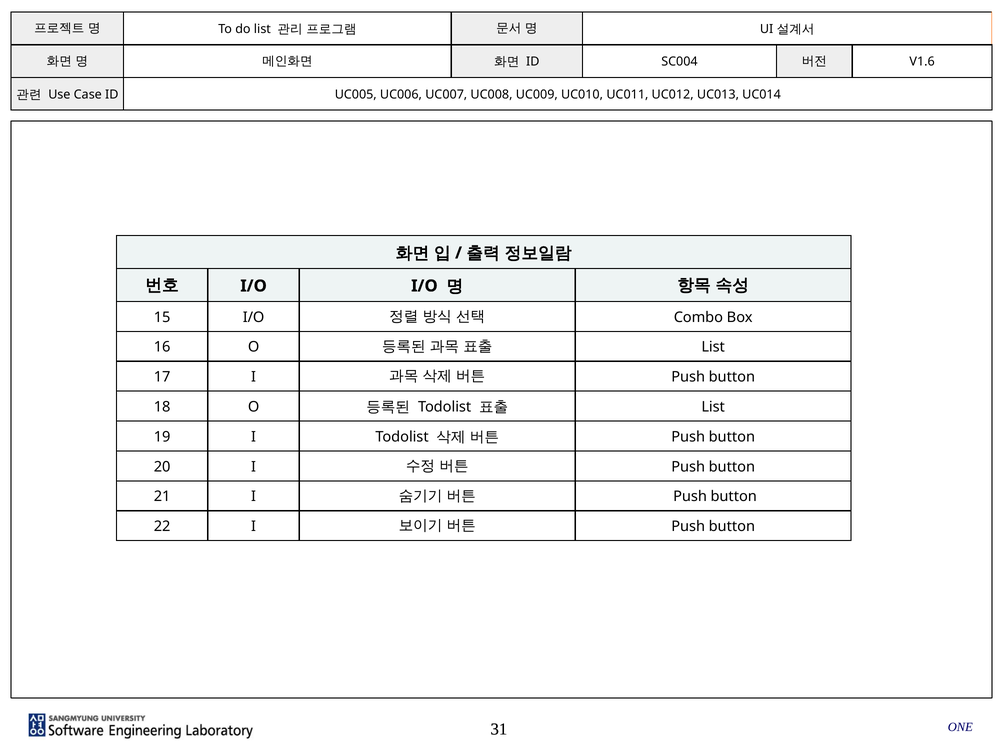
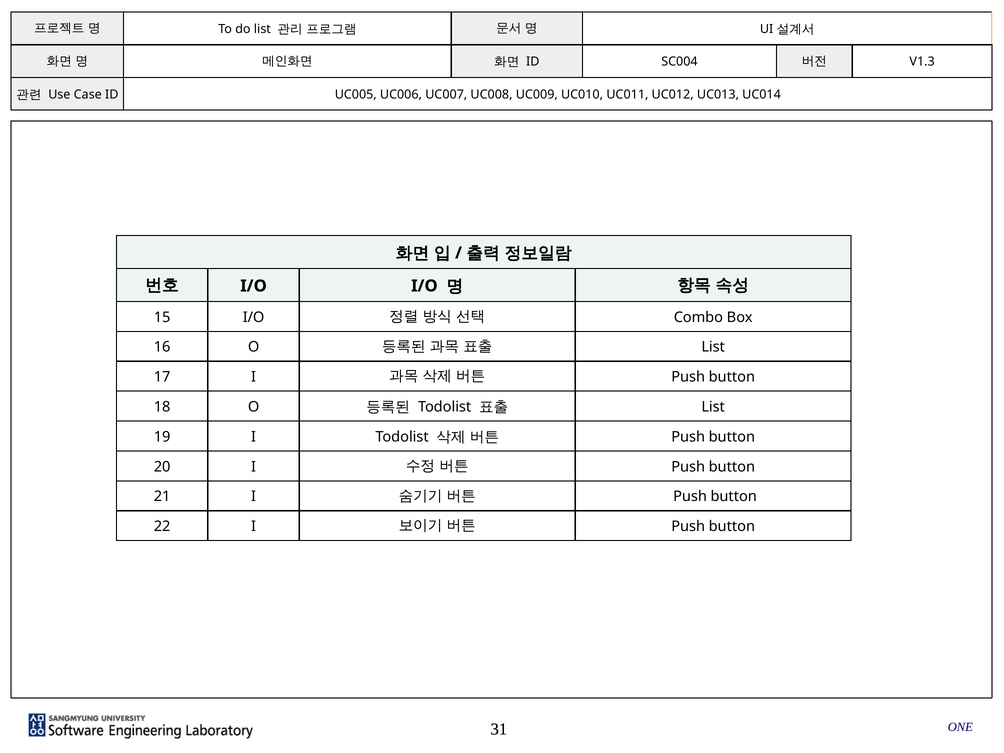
V1.6: V1.6 -> V1.3
